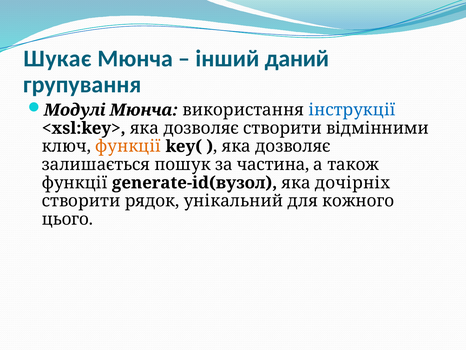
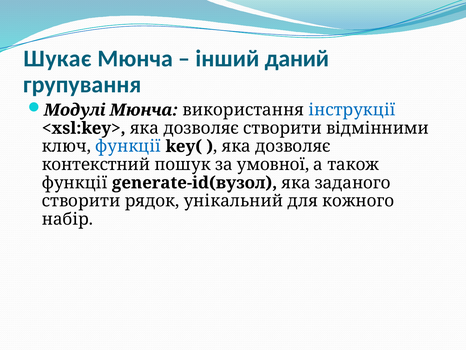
функції at (128, 146) colour: orange -> blue
залишається: залишається -> контекстний
частина: частина -> умовної
дочірніх: дочірніх -> заданого
цього: цього -> набір
